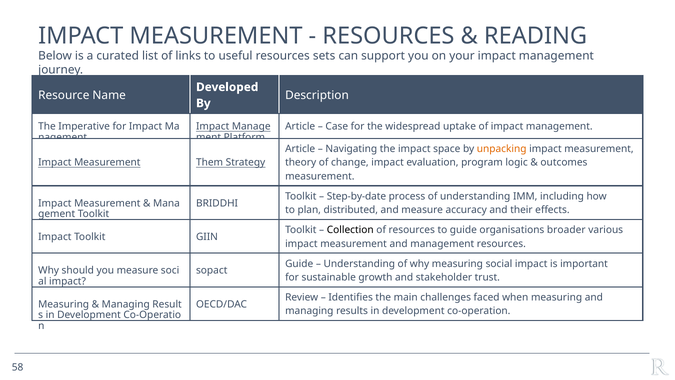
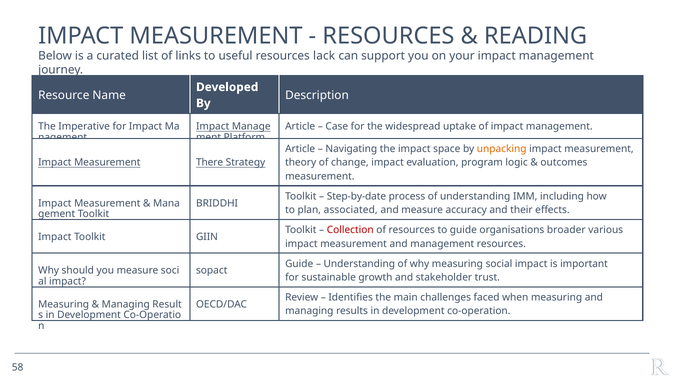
sets: sets -> lack
Them: Them -> There
distributed: distributed -> associated
Collection colour: black -> red
